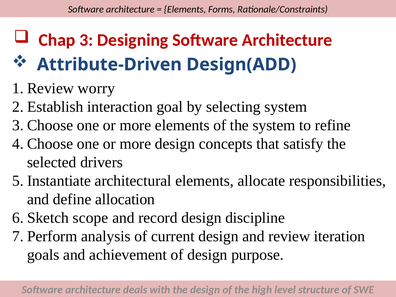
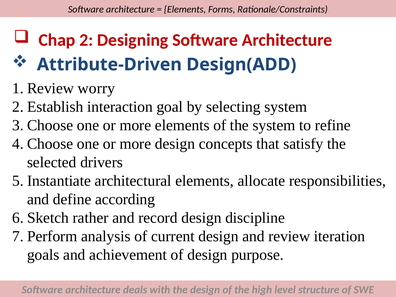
3: 3 -> 2
allocation: allocation -> according
scope: scope -> rather
